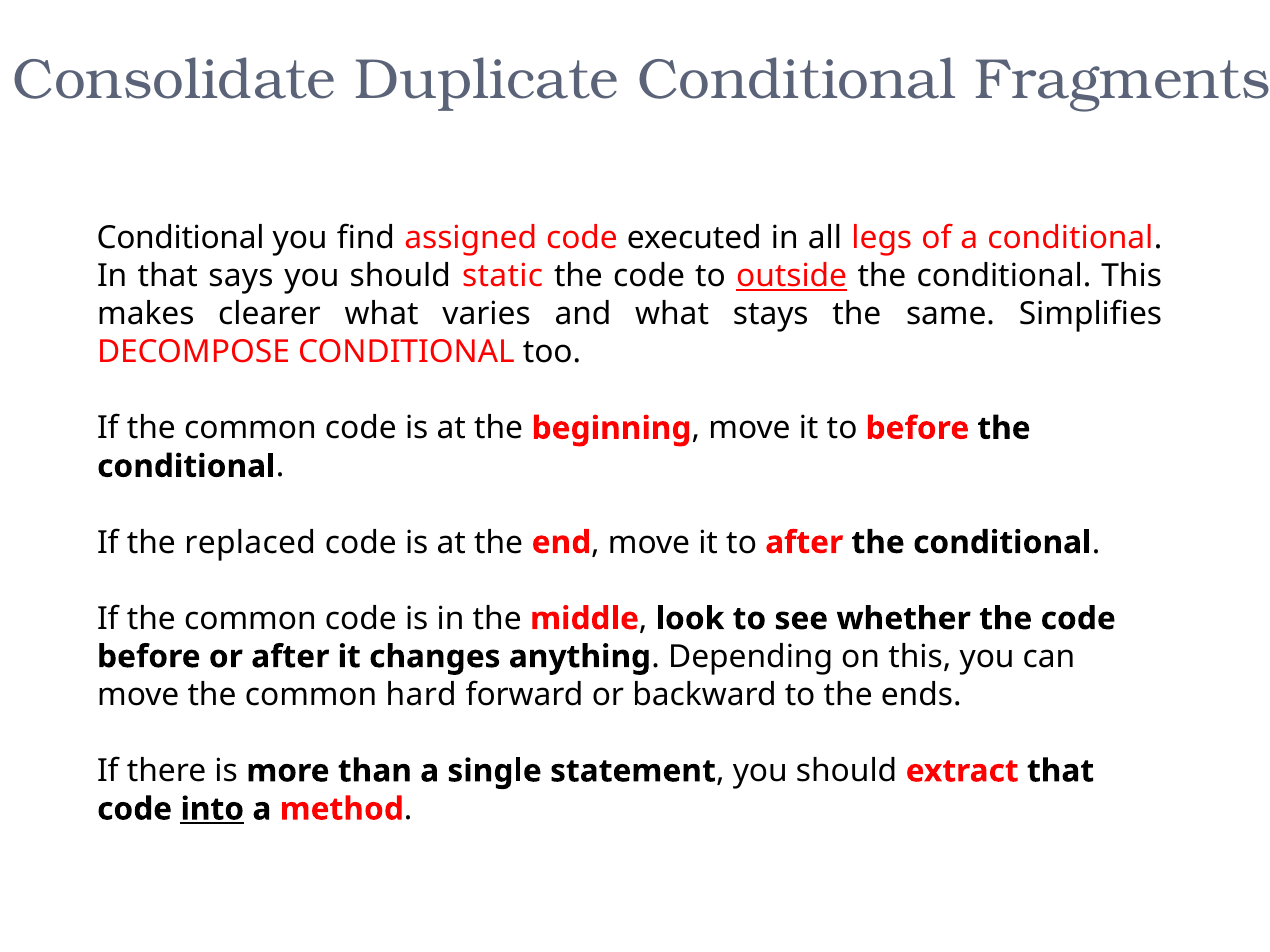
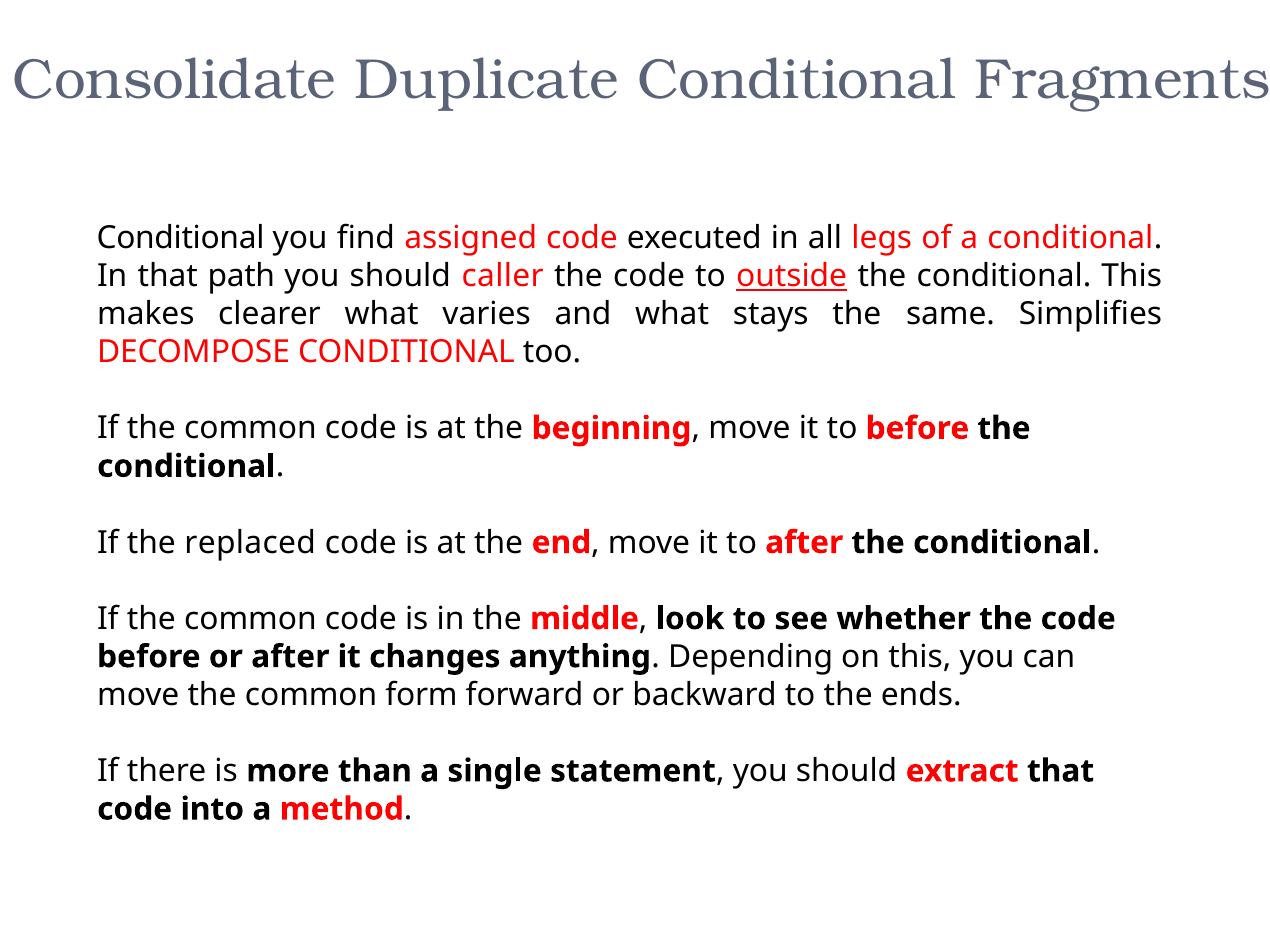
says: says -> path
static: static -> caller
hard: hard -> form
into underline: present -> none
